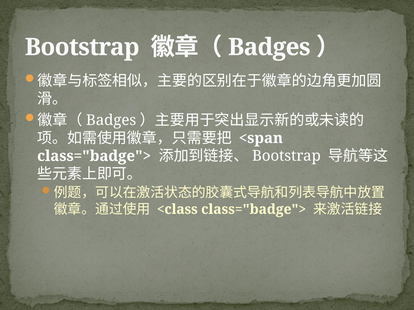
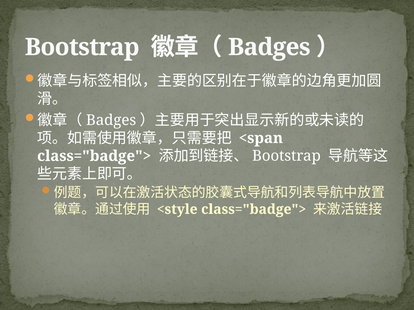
<class: <class -> <style
